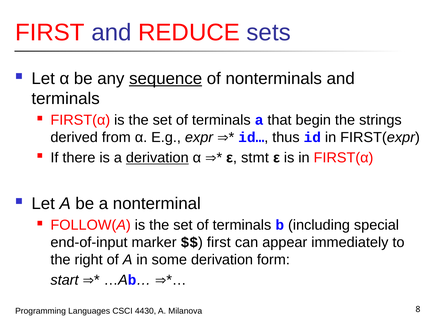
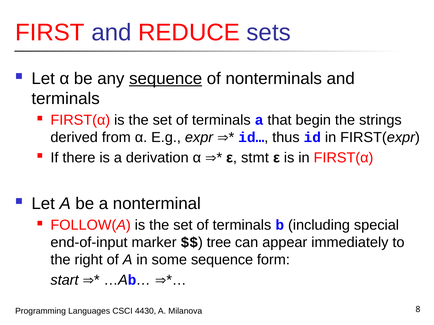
derivation at (157, 158) underline: present -> none
first at (219, 243): first -> tree
some derivation: derivation -> sequence
